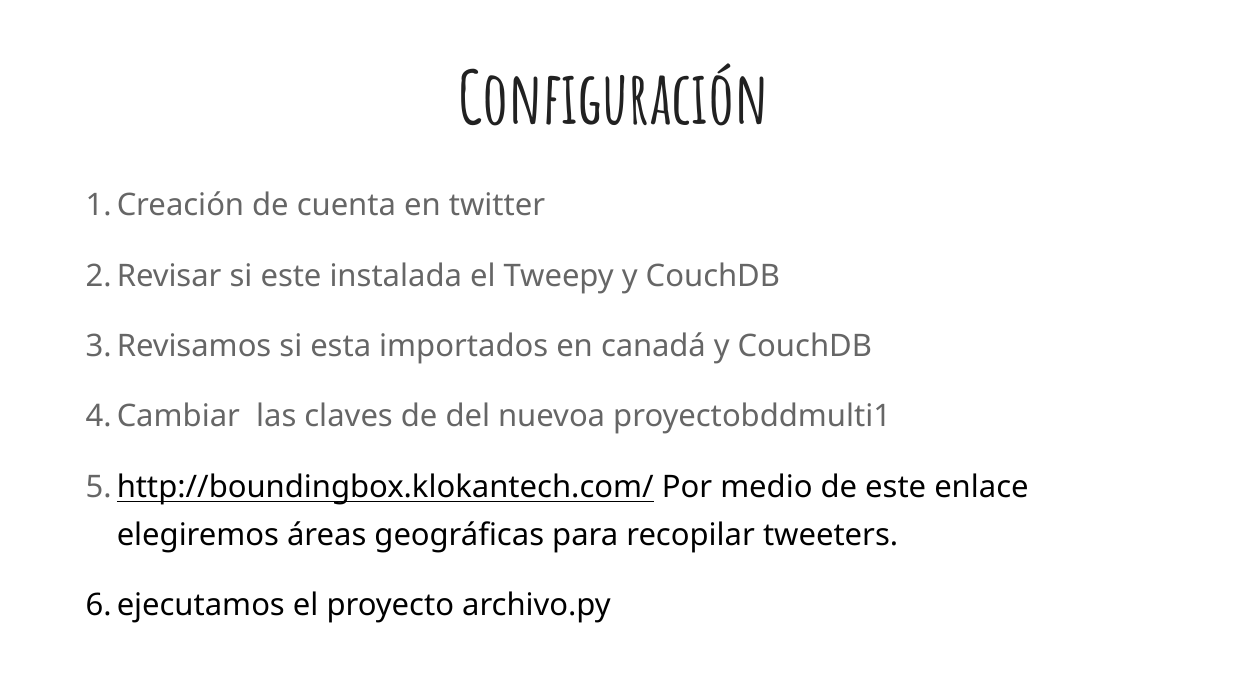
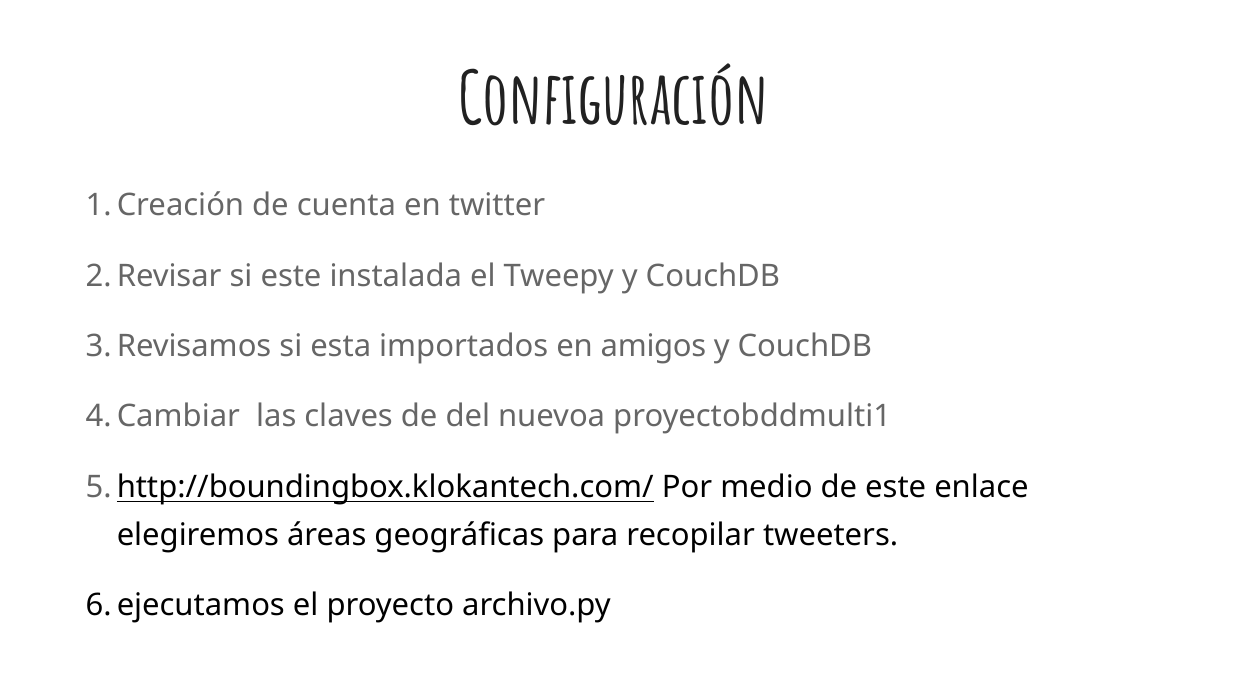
canadá: canadá -> amigos
